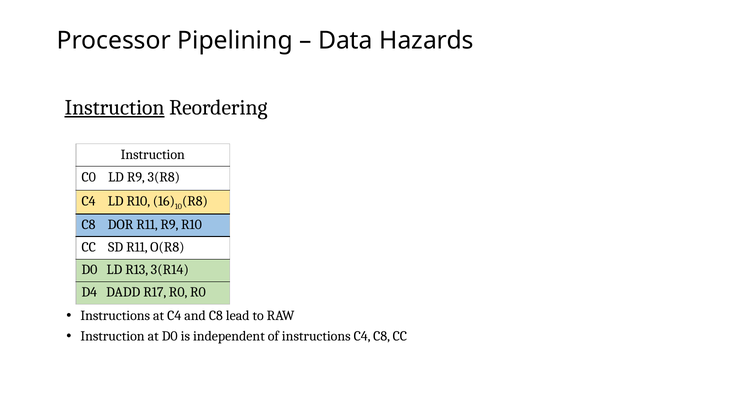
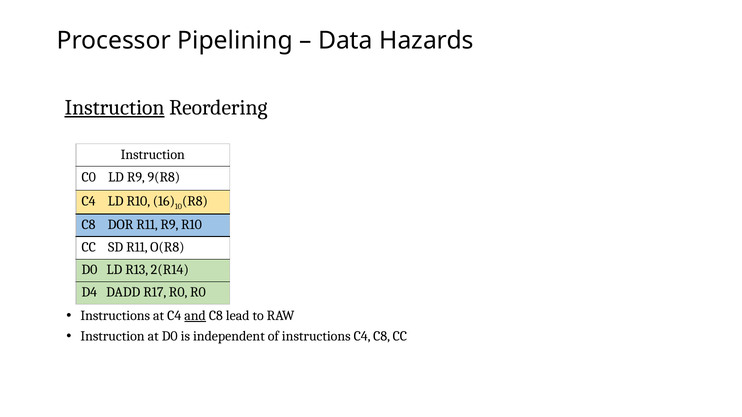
3(R8: 3(R8 -> 9(R8
3(R14: 3(R14 -> 2(R14
and underline: none -> present
